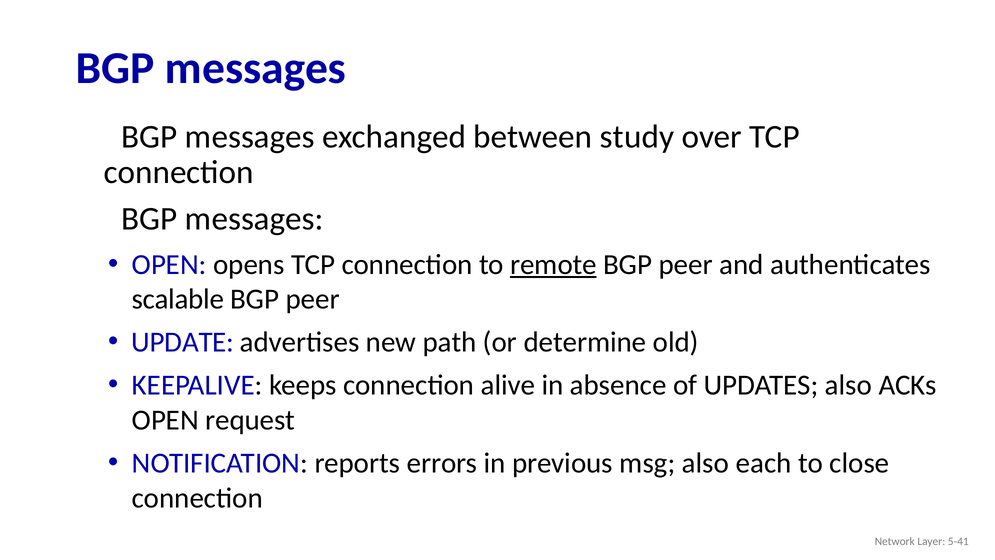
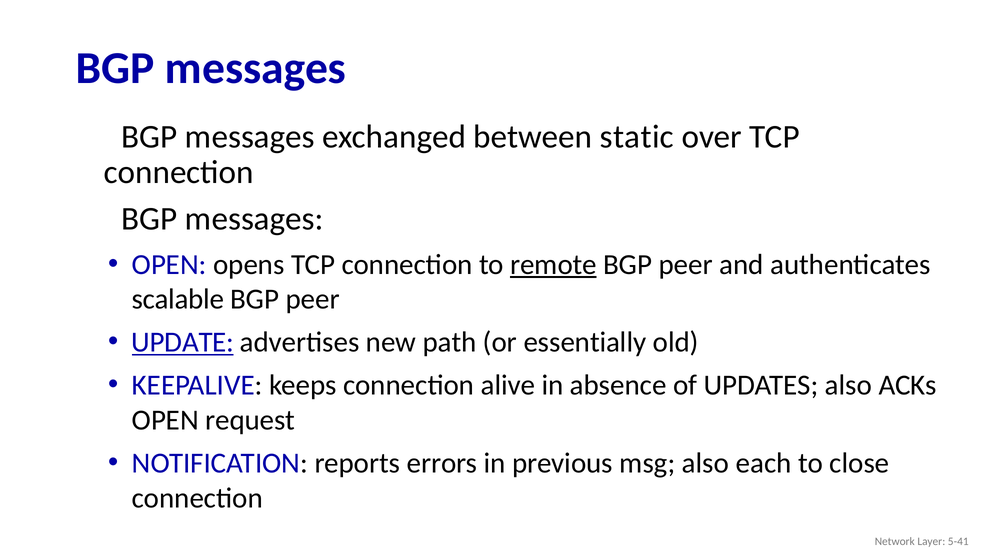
study: study -> static
UPDATE underline: none -> present
determine: determine -> essentially
